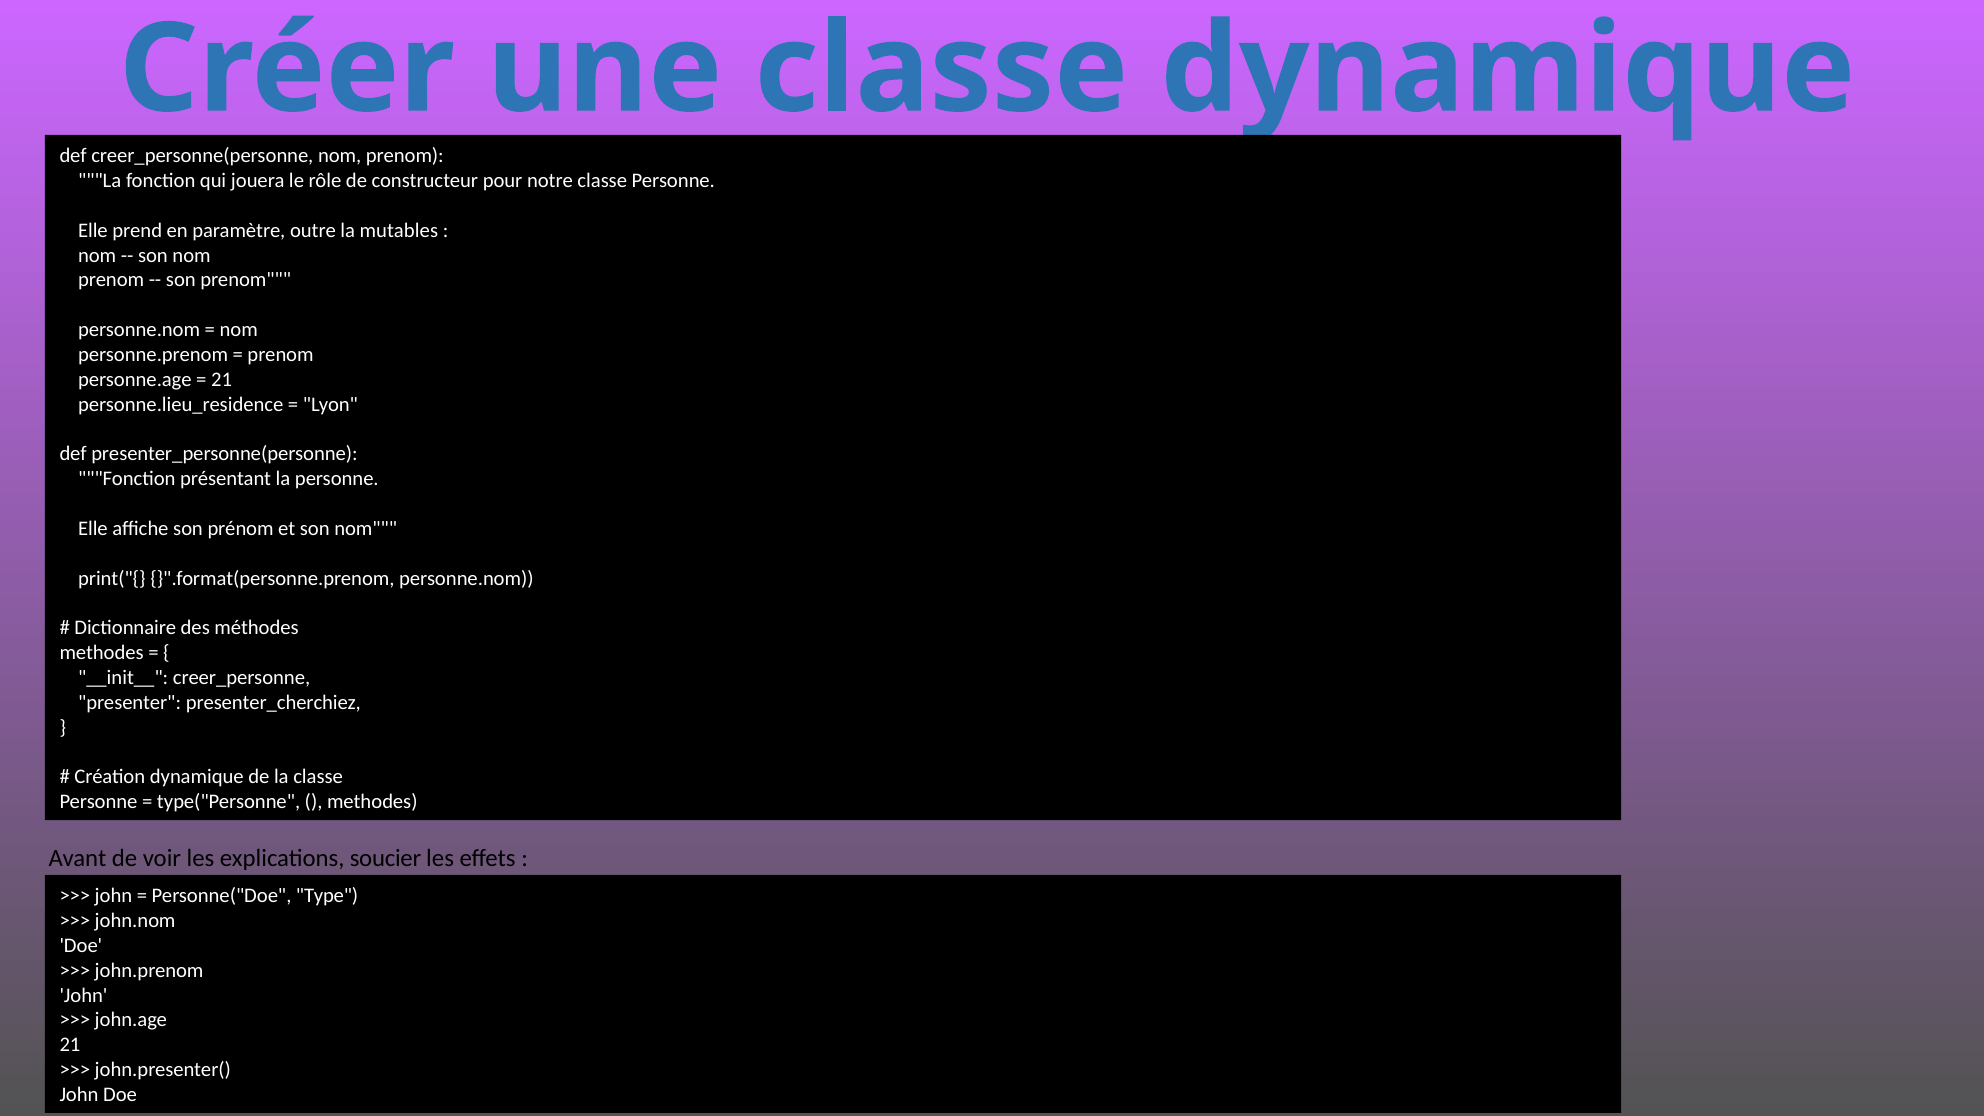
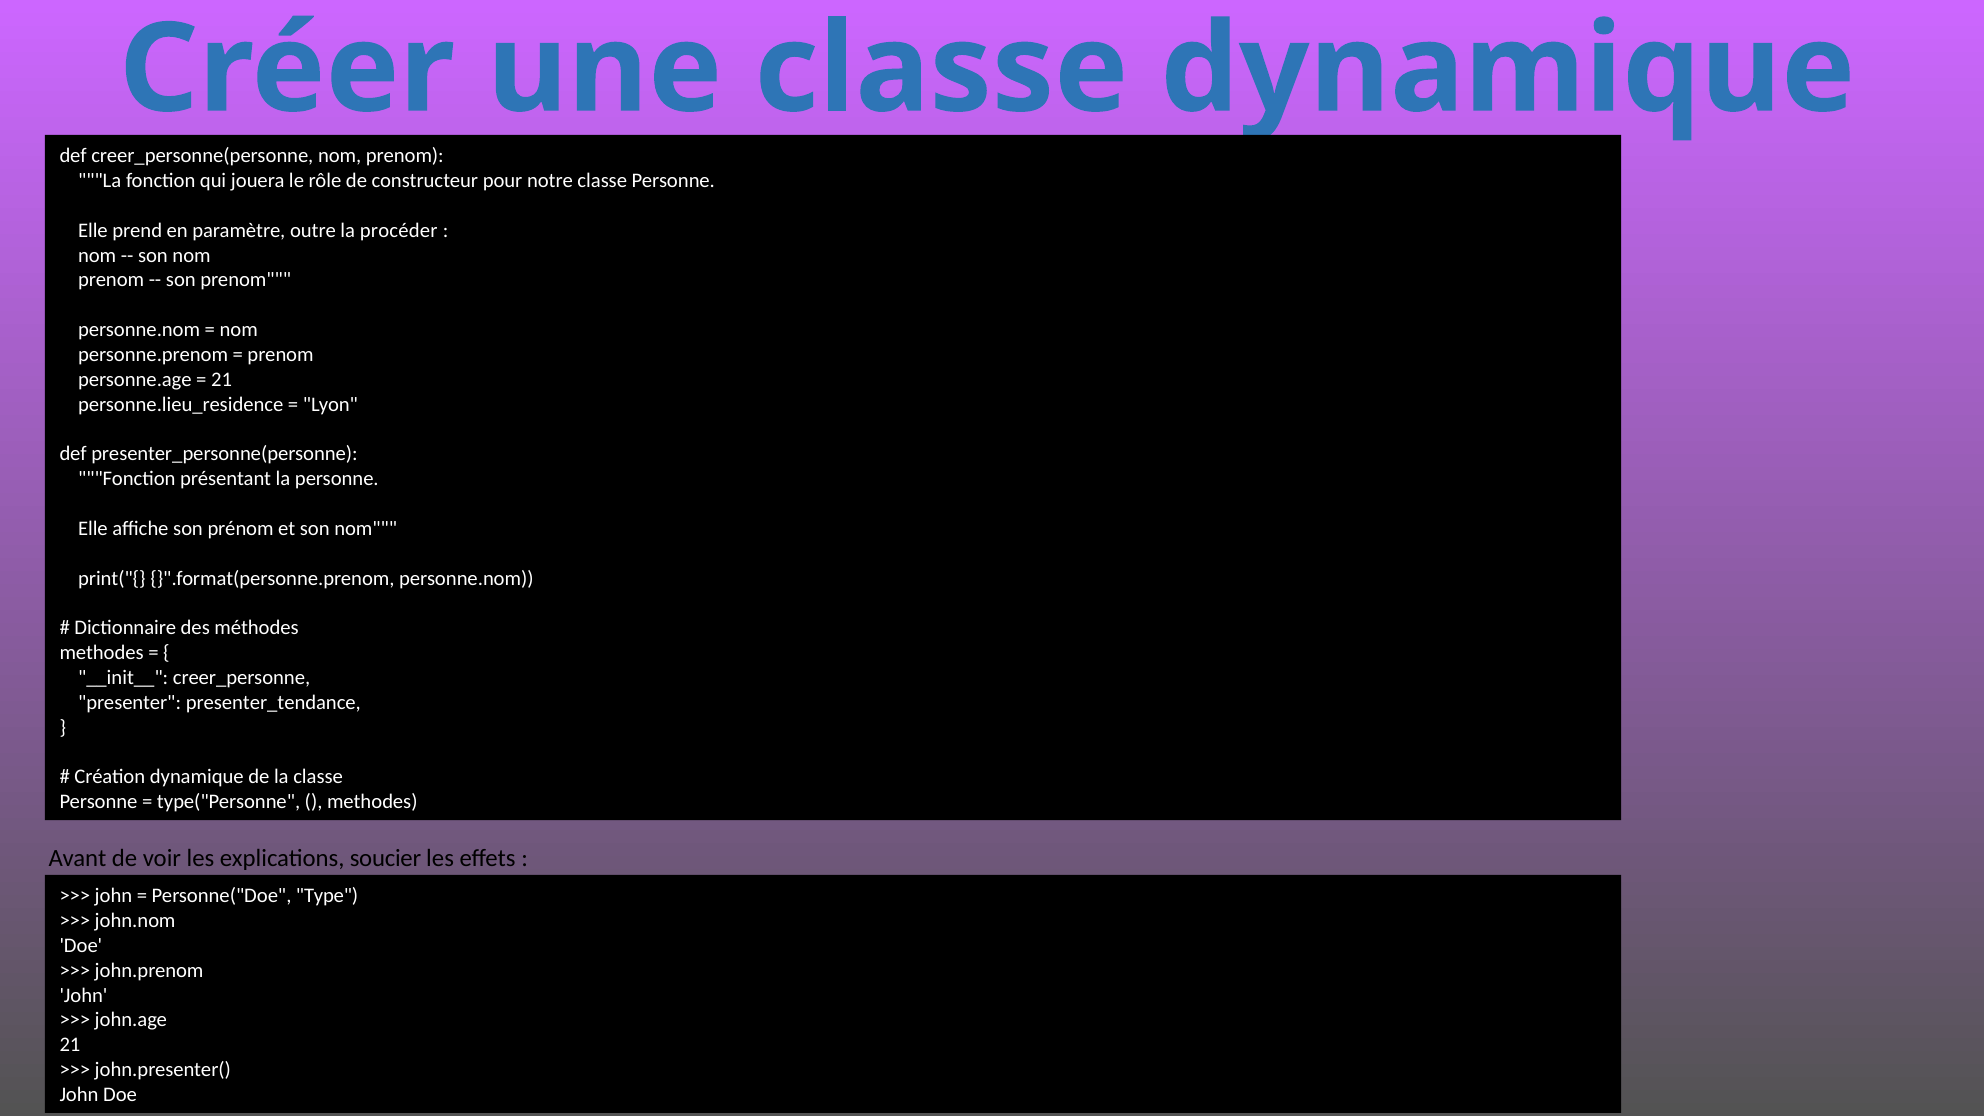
mutables: mutables -> procéder
presenter_cherchiez: presenter_cherchiez -> presenter_tendance
